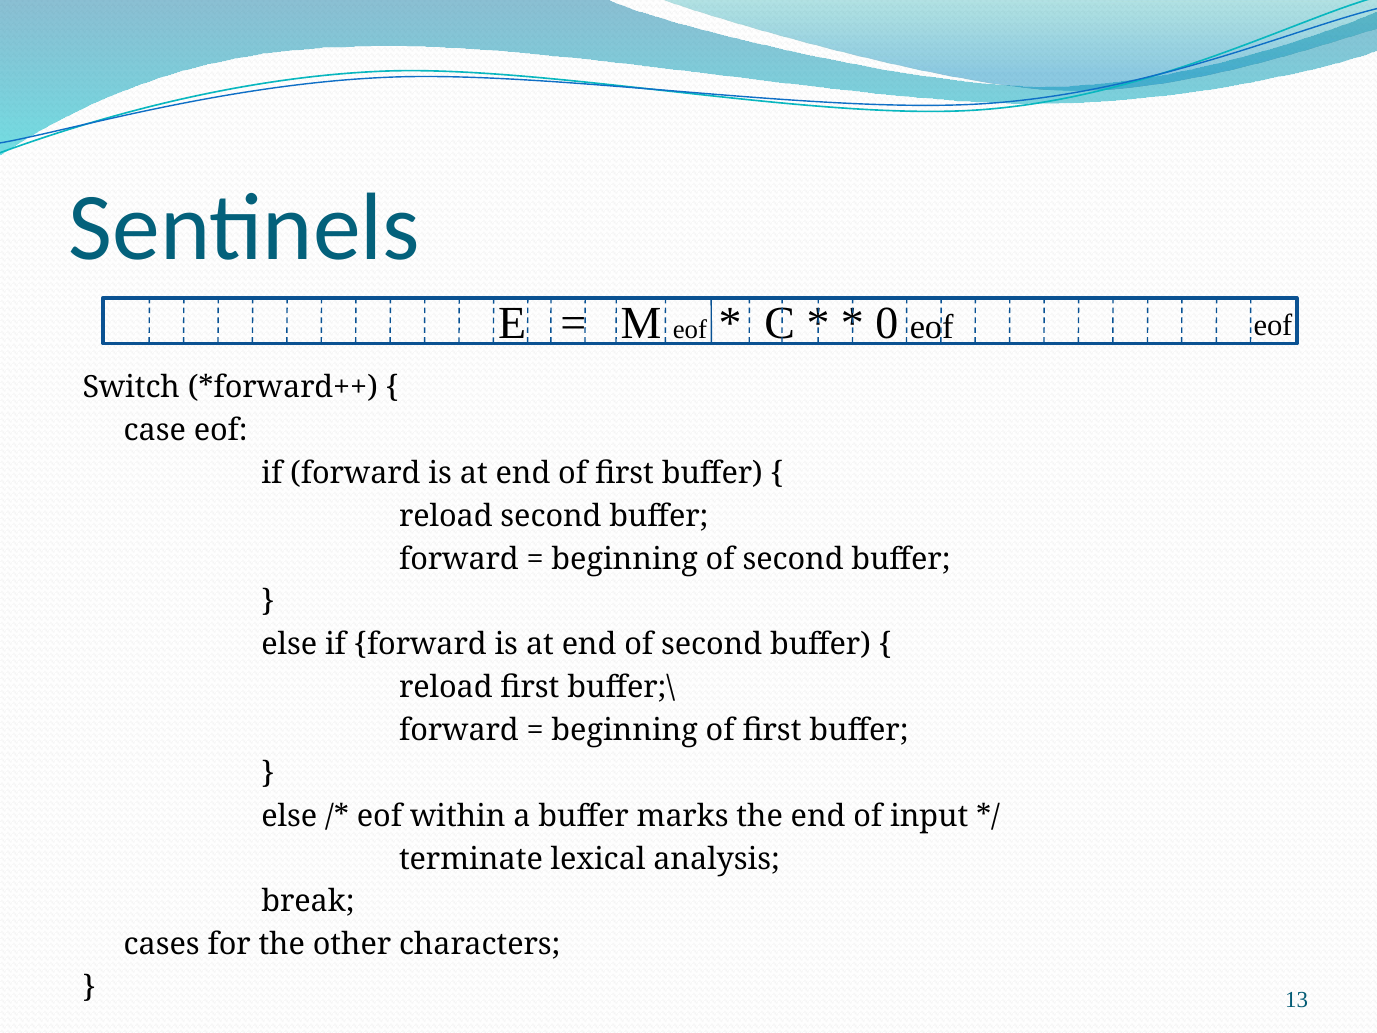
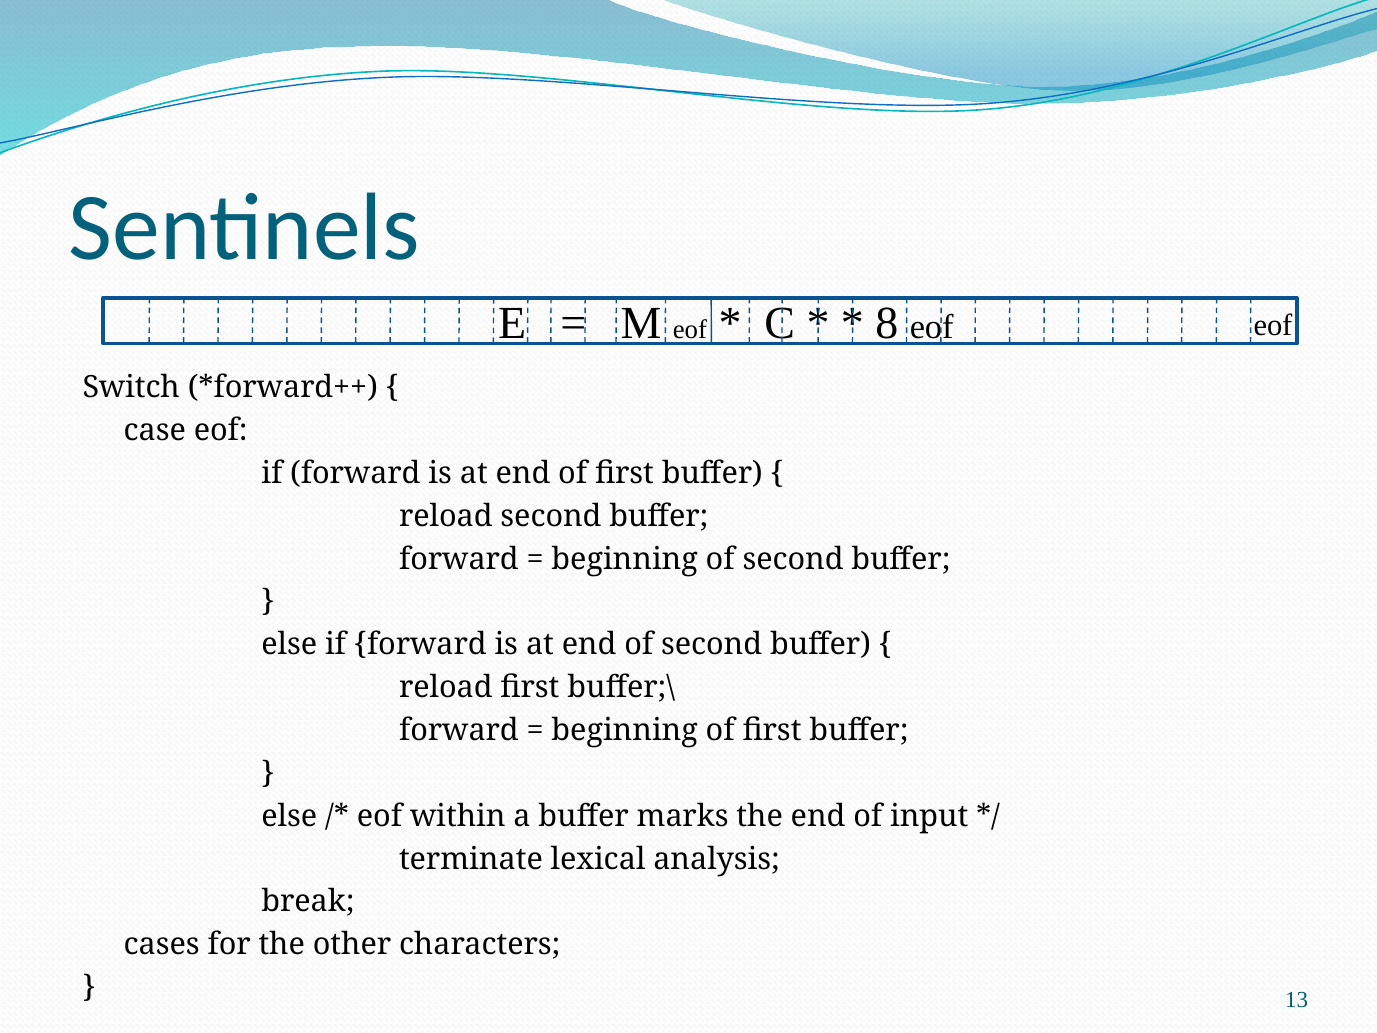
0: 0 -> 8
